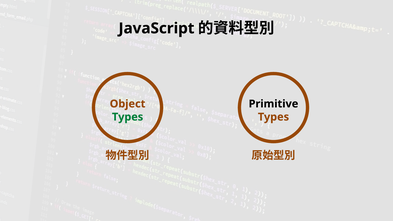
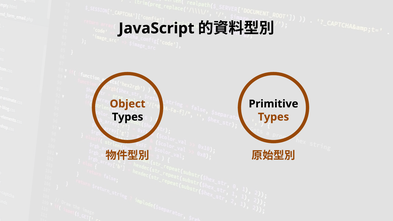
Types at (128, 117) colour: green -> black
